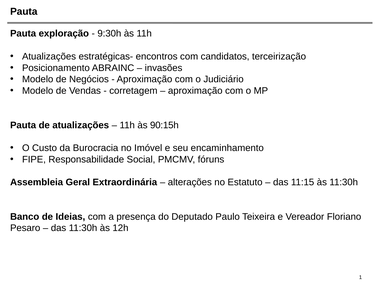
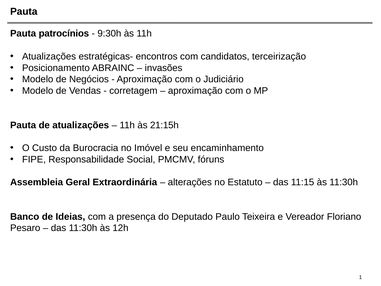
exploração: exploração -> patrocínios
90:15h: 90:15h -> 21:15h
